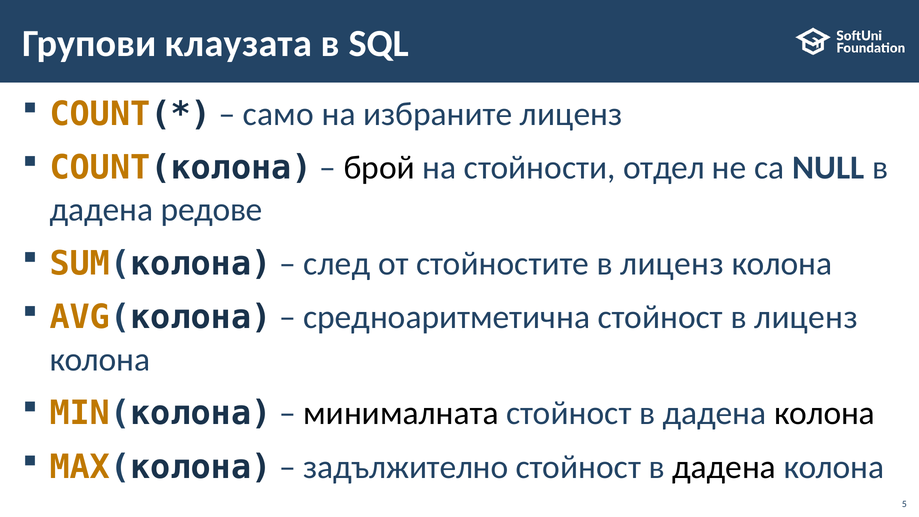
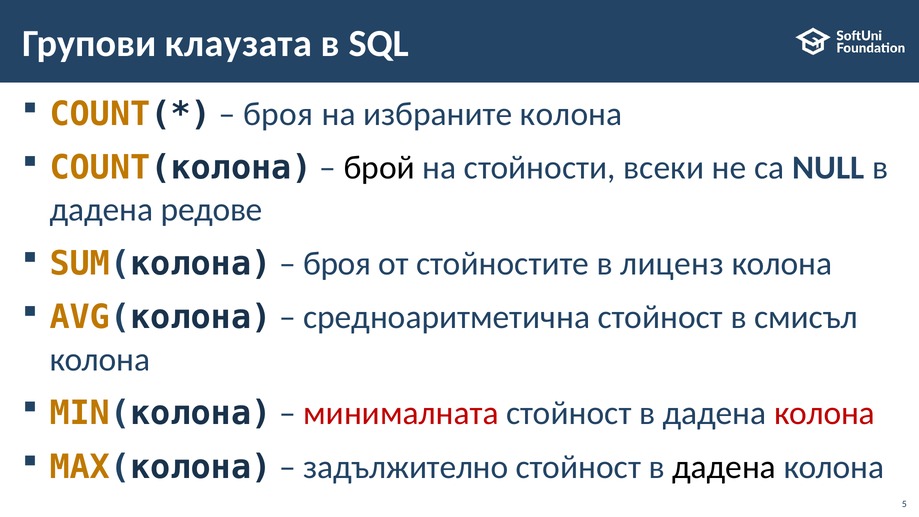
само at (278, 114): само -> броя
избраните лиценз: лиценз -> колона
отдел: отдел -> всеки
след at (337, 264): след -> броя
стойност в лиценз: лиценз -> смисъл
минималната colour: black -> red
колона at (825, 413) colour: black -> red
